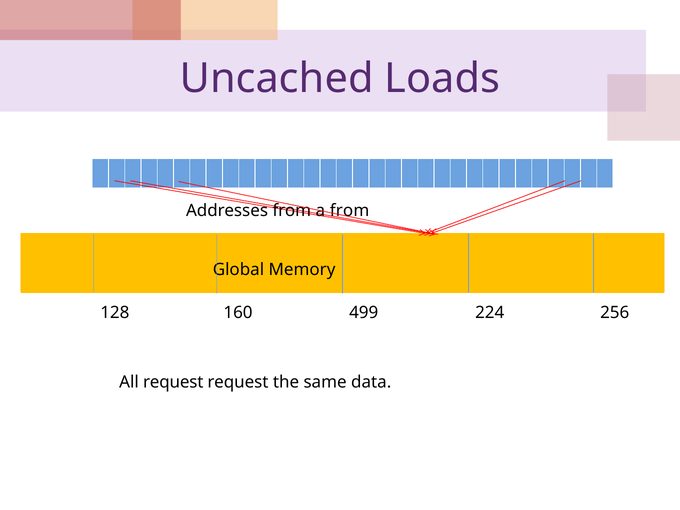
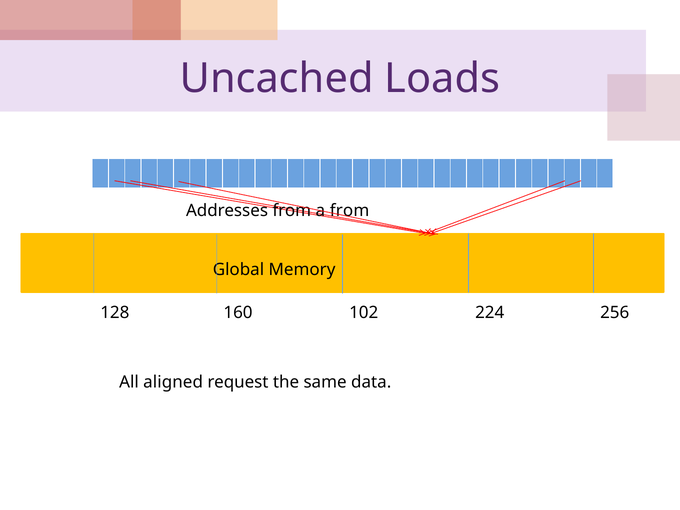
499: 499 -> 102
All request: request -> aligned
